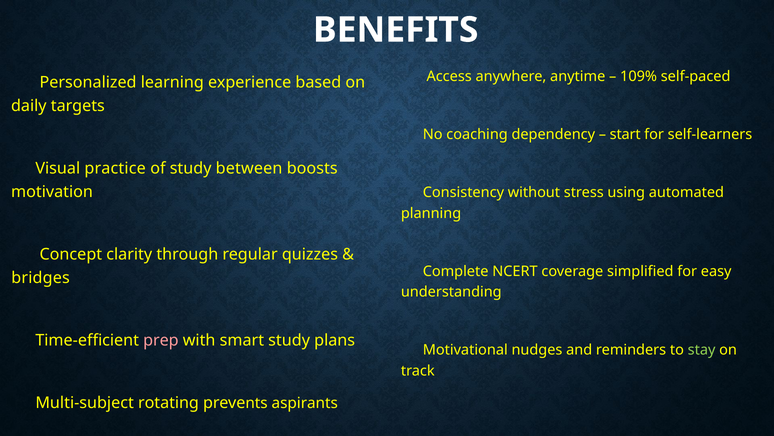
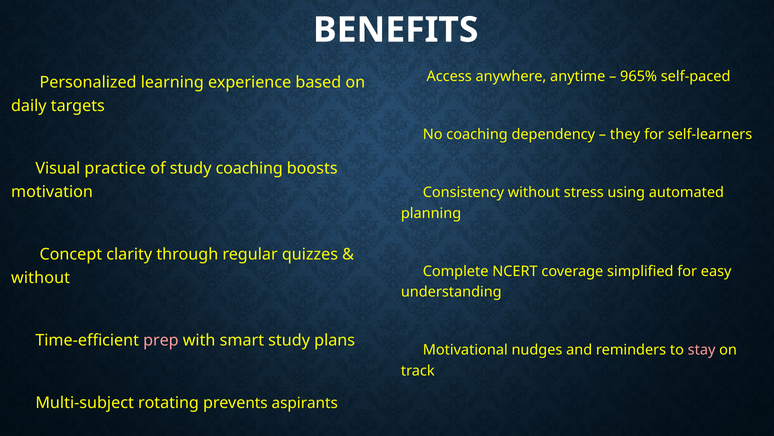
109%: 109% -> 965%
start: start -> they
study between: between -> coaching
bridges at (41, 277): bridges -> without
stay colour: light green -> pink
